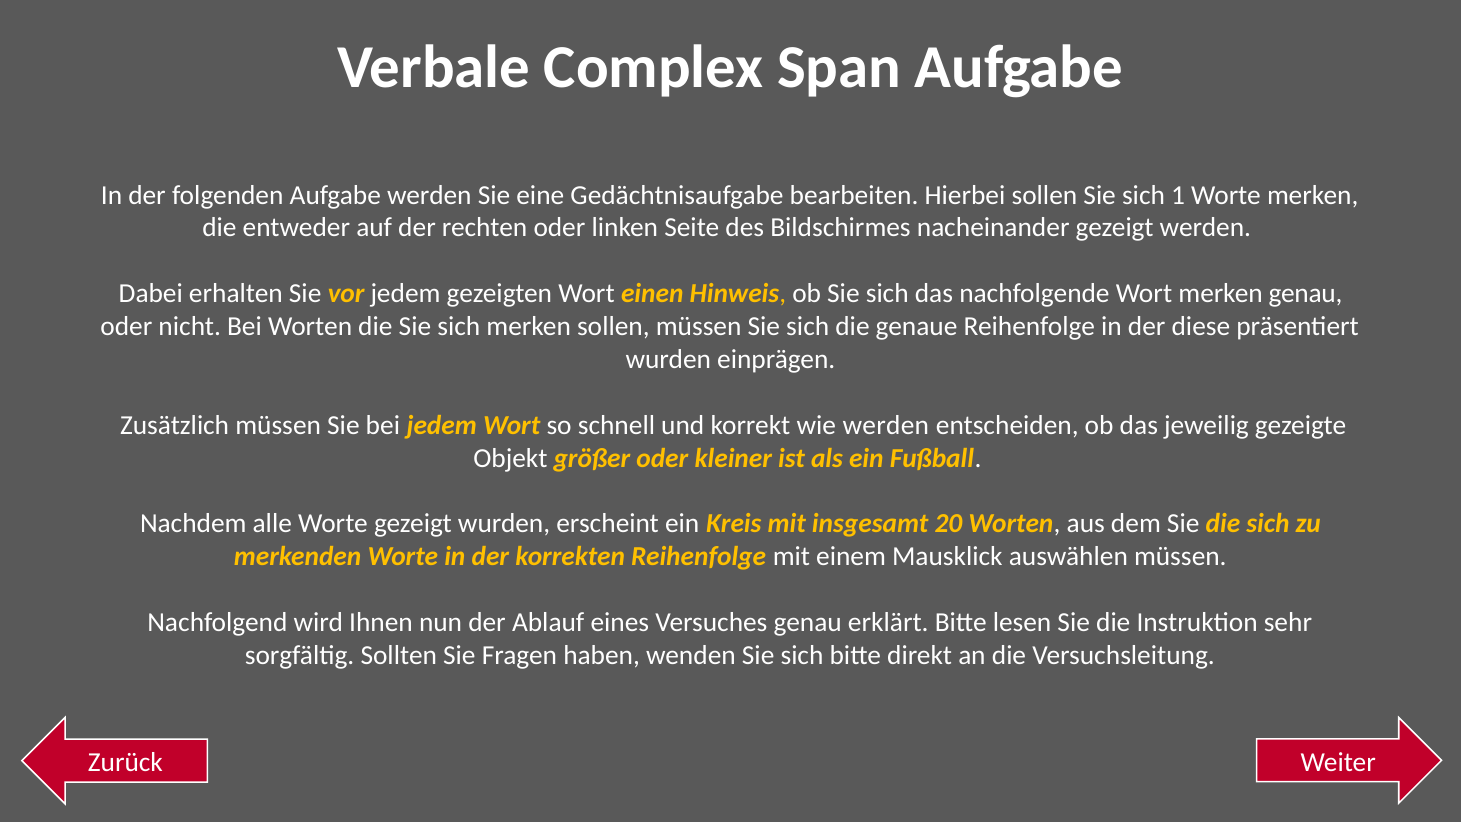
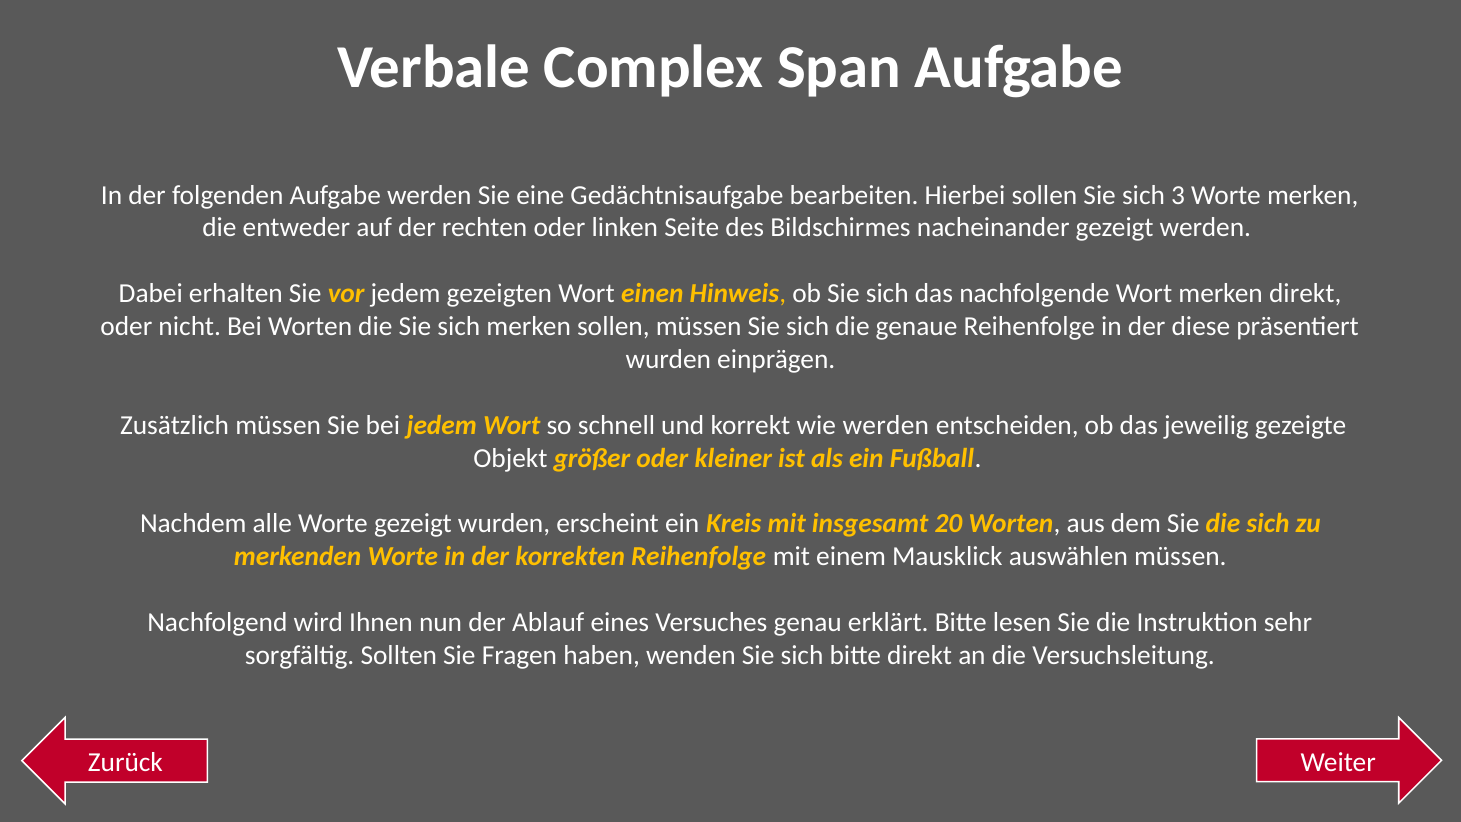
1: 1 -> 3
merken genau: genau -> direkt
